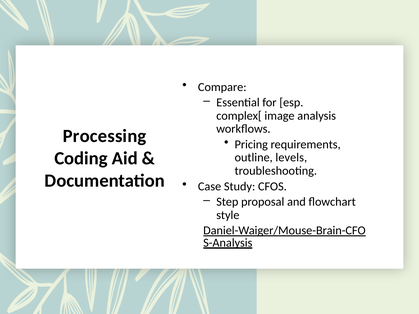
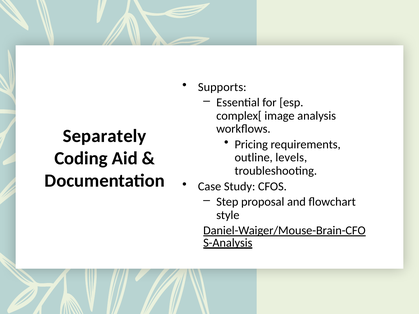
Compare: Compare -> Supports
Processing: Processing -> Separately
